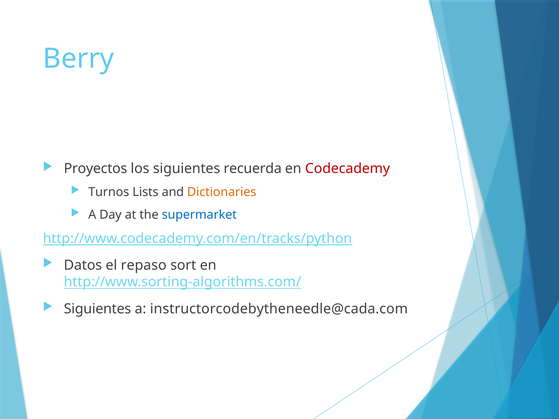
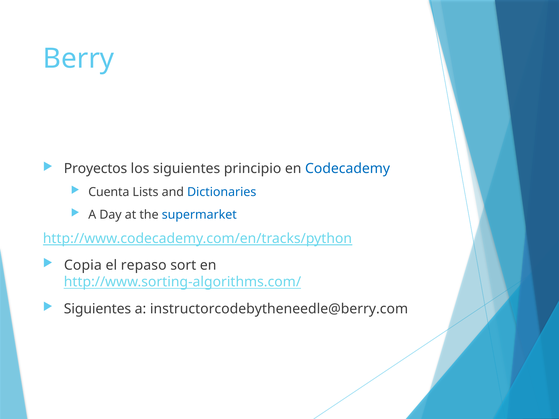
recuerda: recuerda -> principio
Codecademy colour: red -> blue
Turnos: Turnos -> Cuenta
Dictionaries colour: orange -> blue
Datos: Datos -> Copia
instructorcodebytheneedle@cada.com: instructorcodebytheneedle@cada.com -> instructorcodebytheneedle@berry.com
